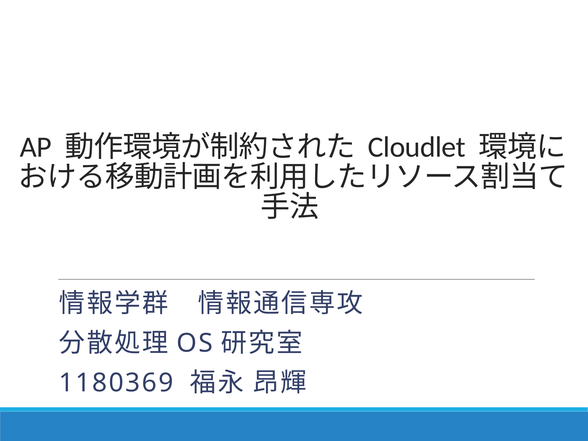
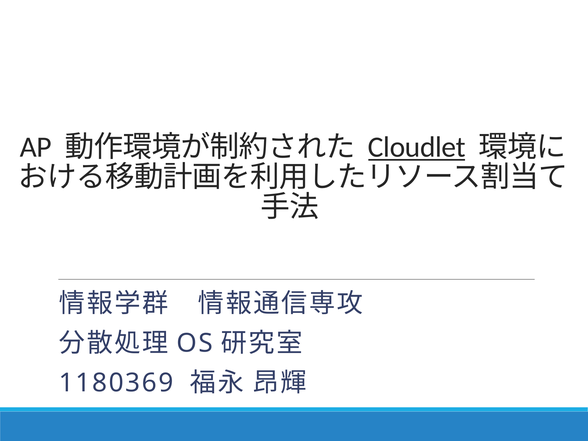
Cloudlet underline: none -> present
